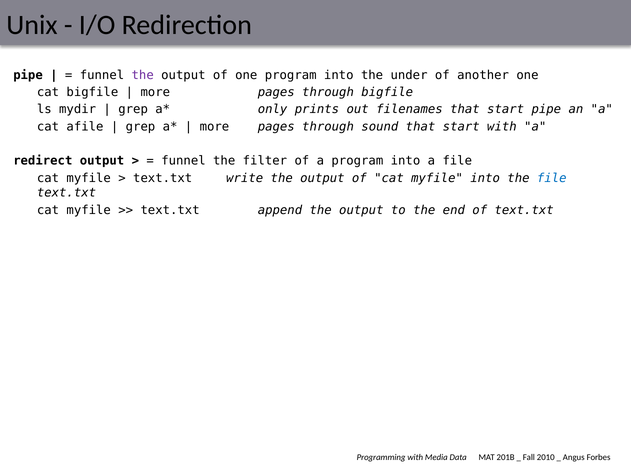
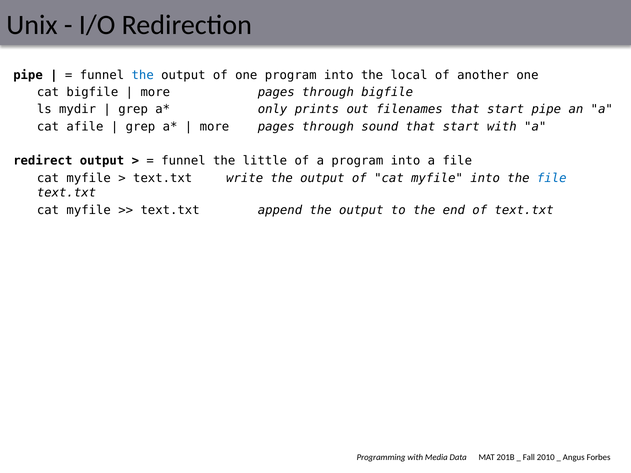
the at (143, 75) colour: purple -> blue
under: under -> local
filter: filter -> little
